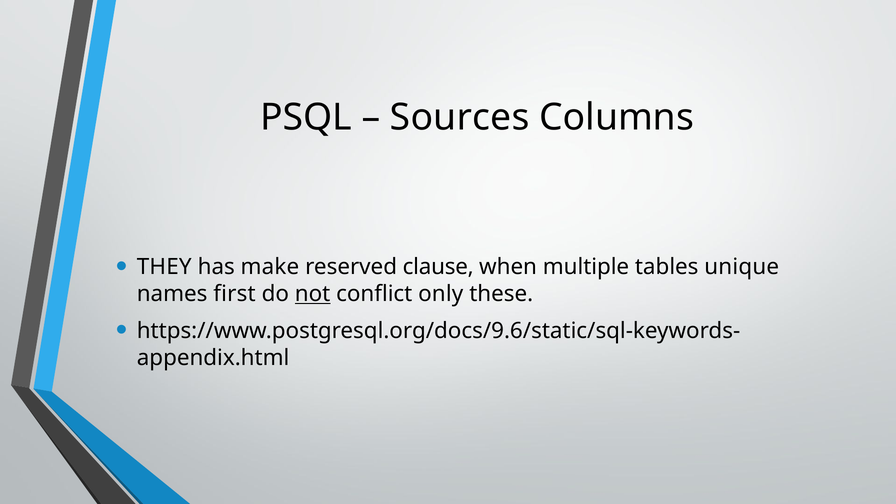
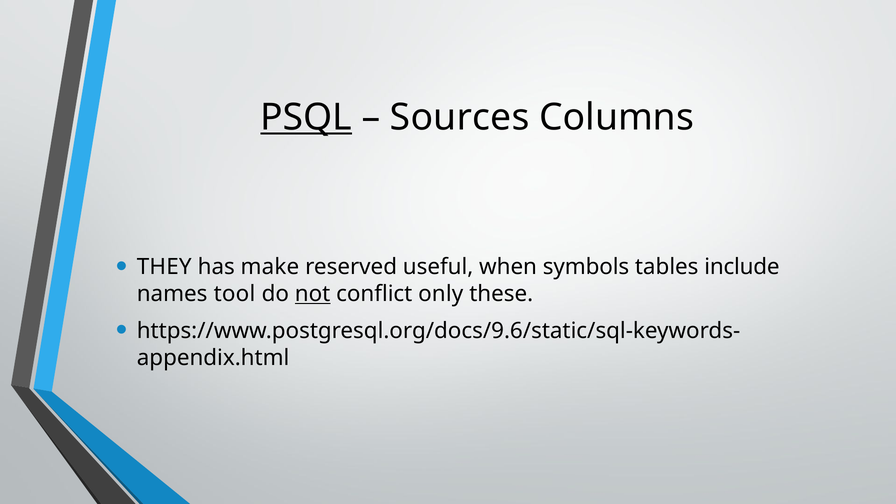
PSQL underline: none -> present
clause: clause -> useful
multiple: multiple -> symbols
unique: unique -> include
first: first -> tool
